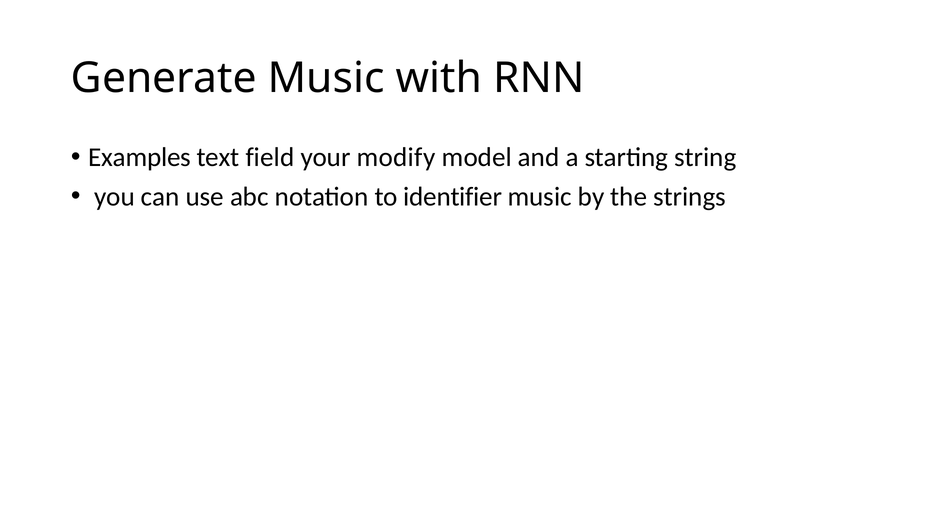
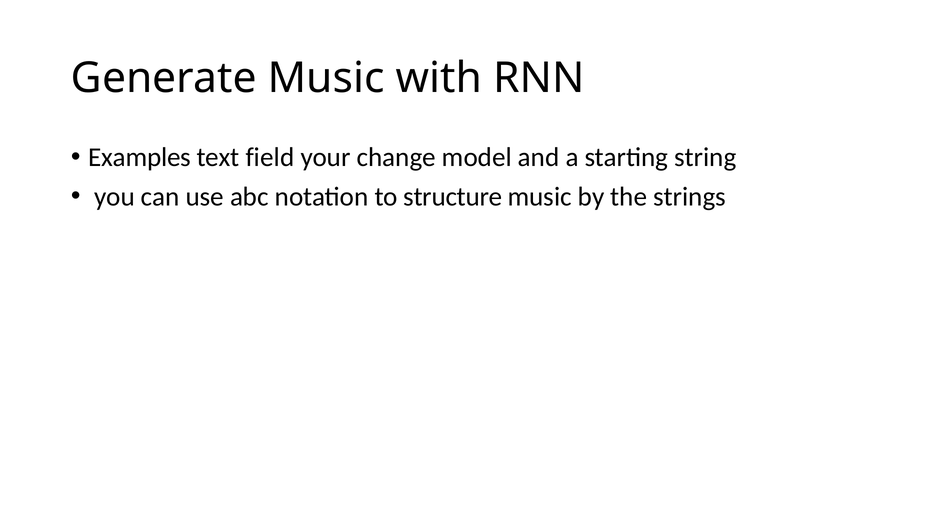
modify: modify -> change
identifier: identifier -> structure
